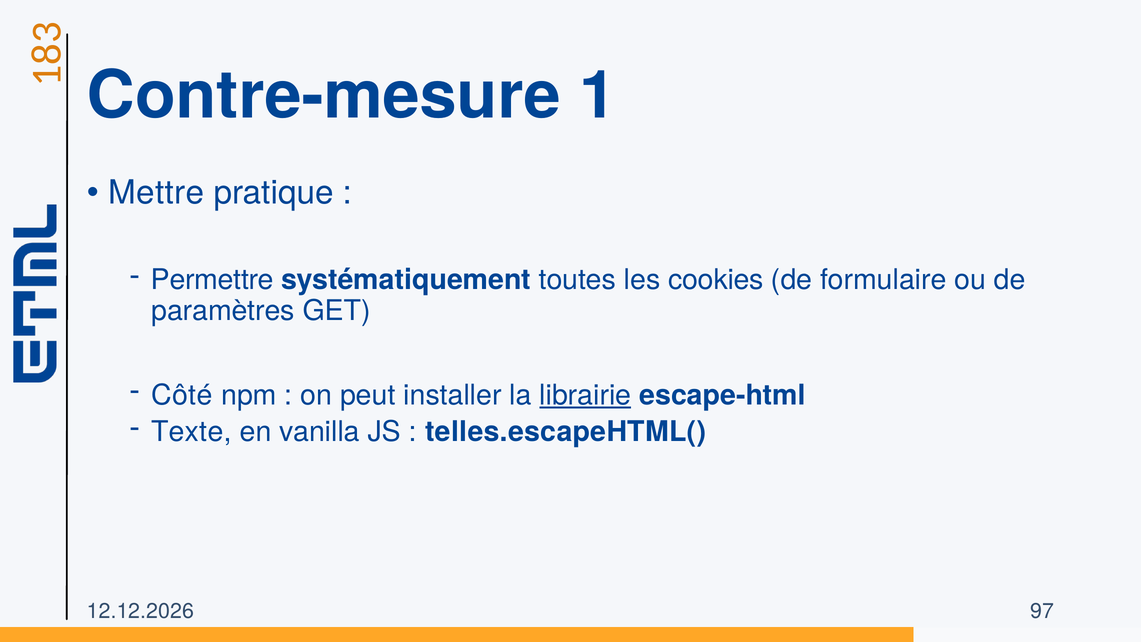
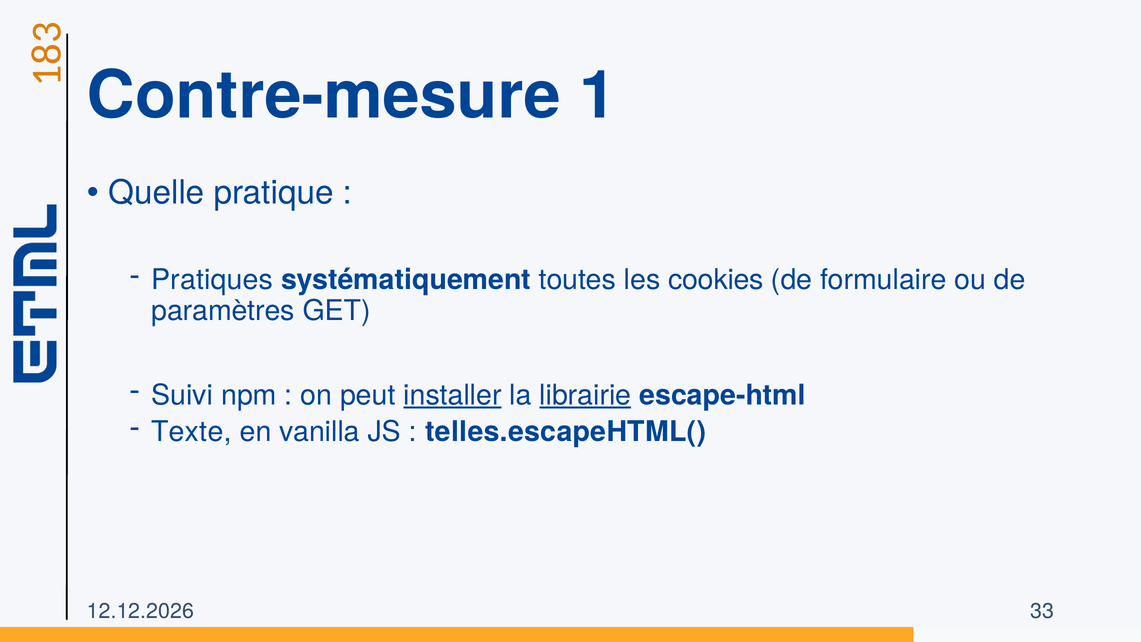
Mettre: Mettre -> Quelle
Permettre: Permettre -> Pratiques
Côté: Côté -> Suivi
installer underline: none -> present
97: 97 -> 33
